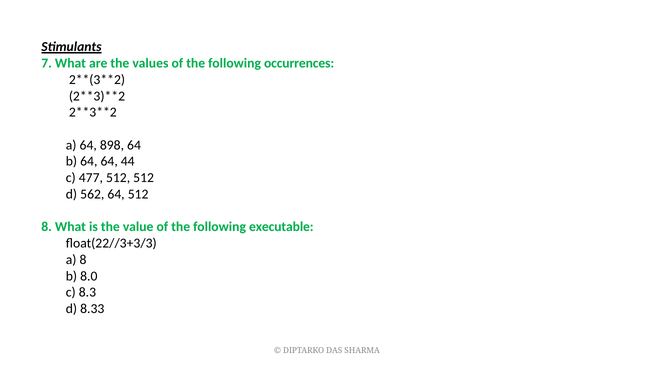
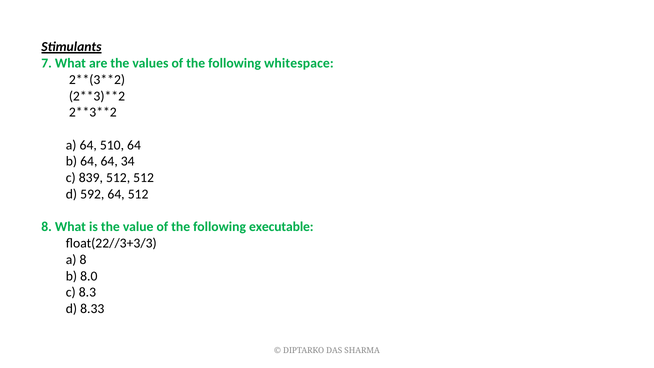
occurrences: occurrences -> whitespace
898: 898 -> 510
44: 44 -> 34
477: 477 -> 839
562: 562 -> 592
